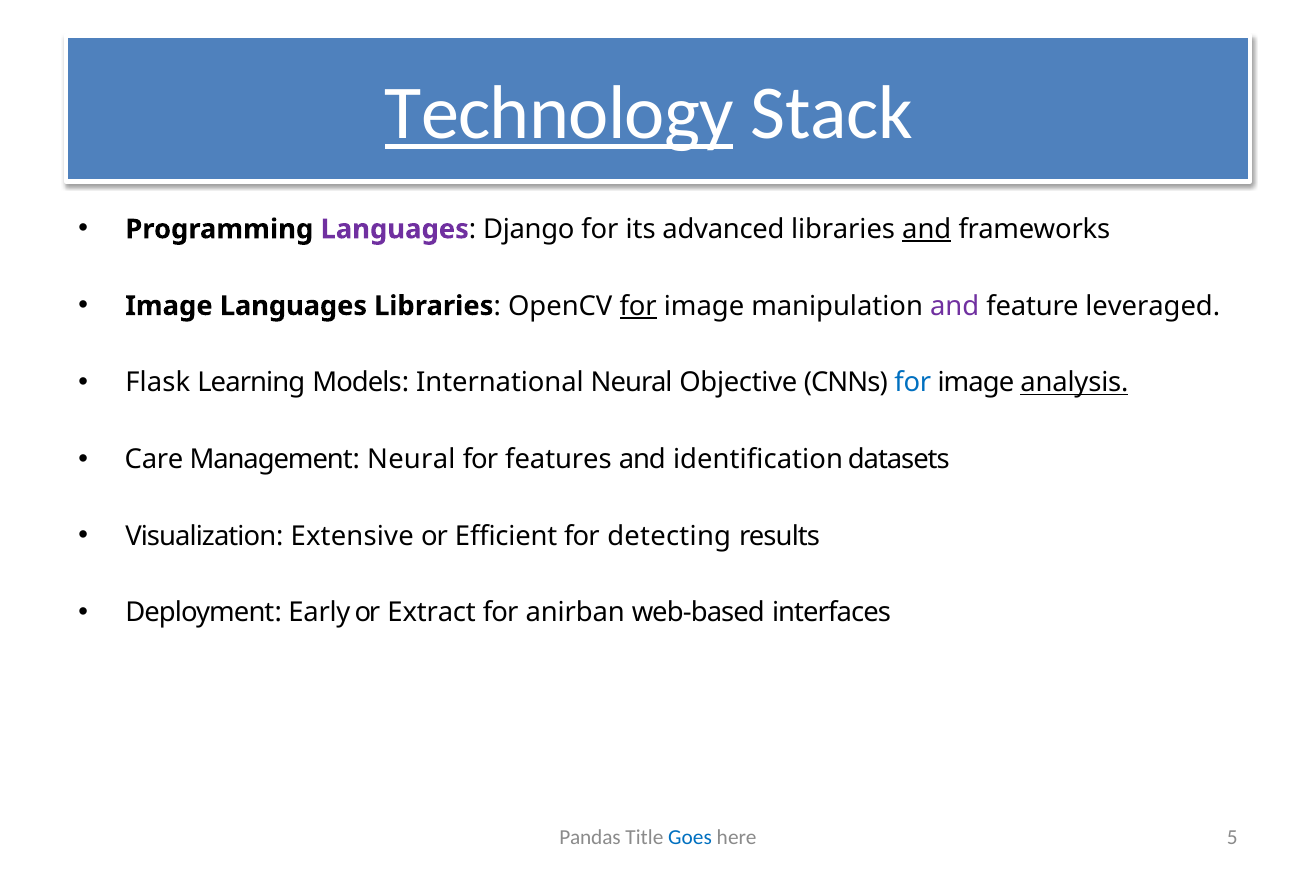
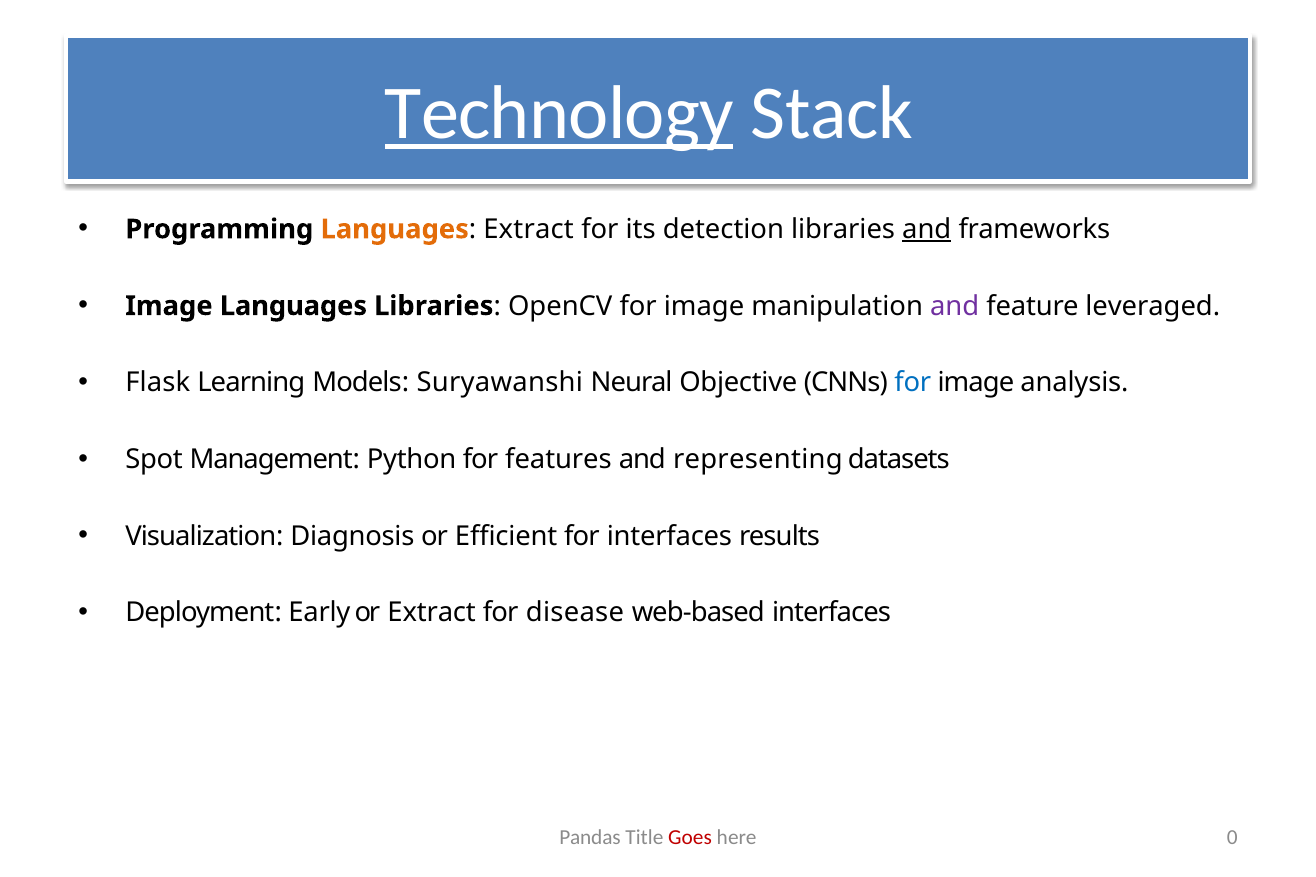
Languages at (395, 229) colour: purple -> orange
Django at (529, 229): Django -> Extract
advanced: advanced -> detection
for at (638, 306) underline: present -> none
International: International -> Suryawanshi
analysis underline: present -> none
Care: Care -> Spot
Management Neural: Neural -> Python
identification: identification -> representing
Extensive: Extensive -> Diagnosis
for detecting: detecting -> interfaces
anirban: anirban -> disease
Goes colour: blue -> red
5: 5 -> 0
